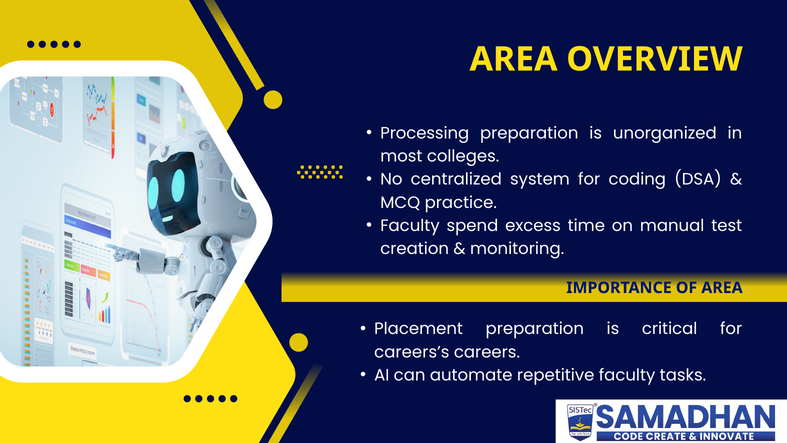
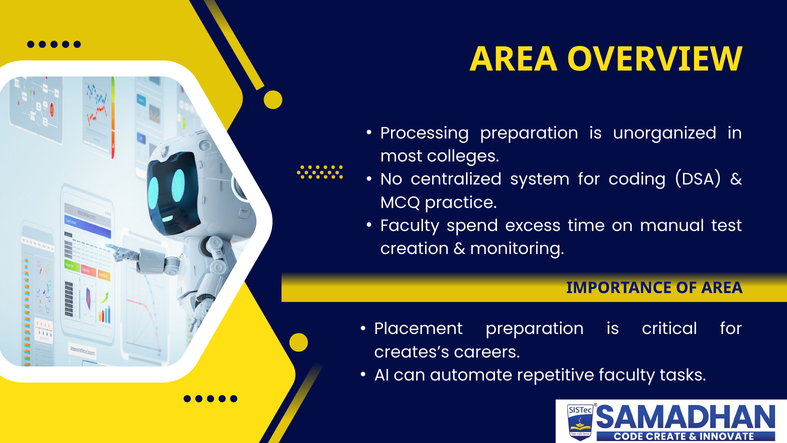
careers’s: careers’s -> creates’s
